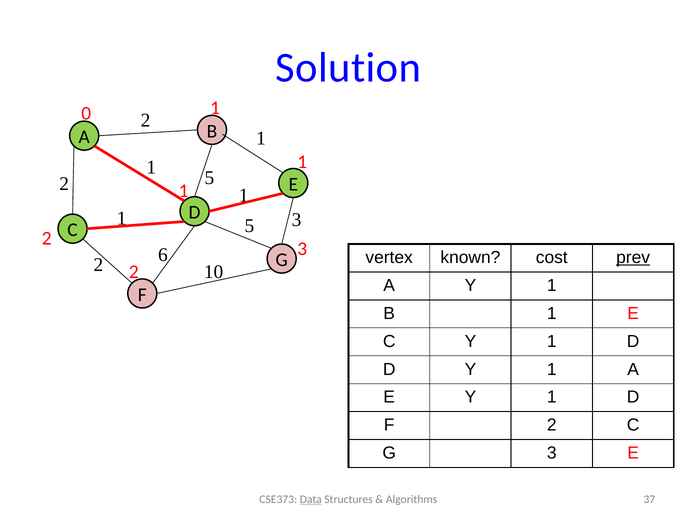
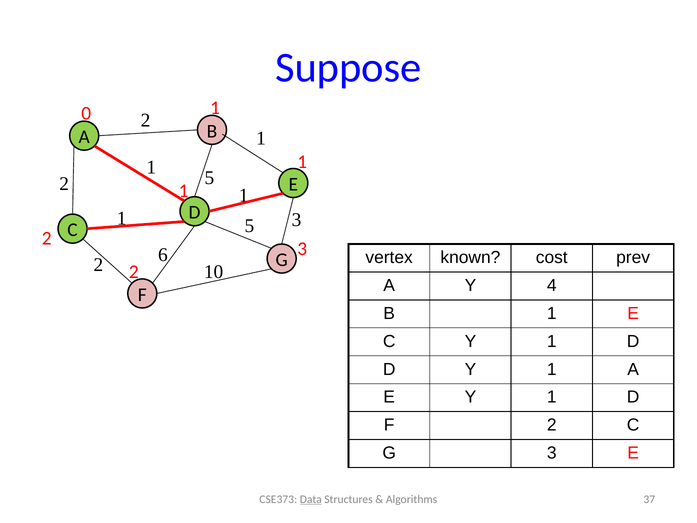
Solution: Solution -> Suppose
prev underline: present -> none
A Y 1: 1 -> 4
